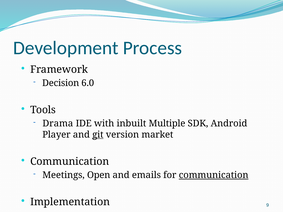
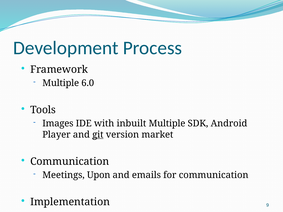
Decision at (61, 83): Decision -> Multiple
Drama: Drama -> Images
Open: Open -> Upon
communication at (214, 175) underline: present -> none
